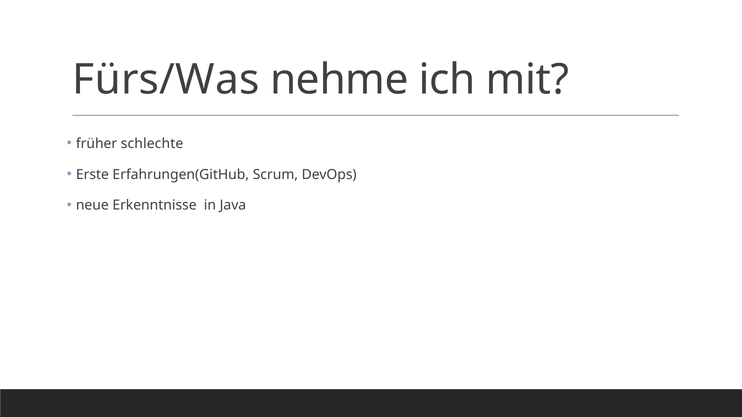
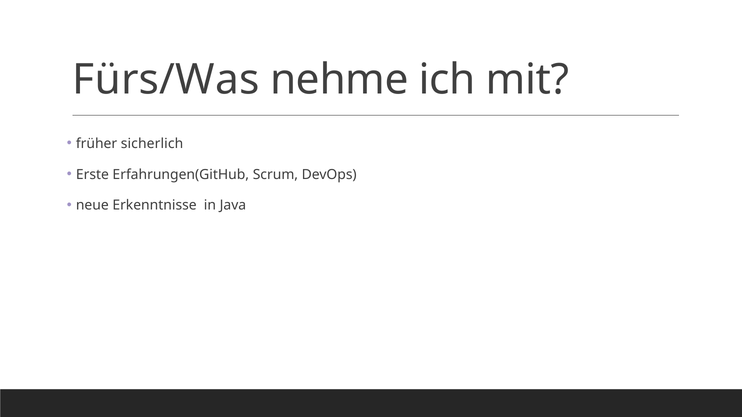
schlechte: schlechte -> sicherlich
